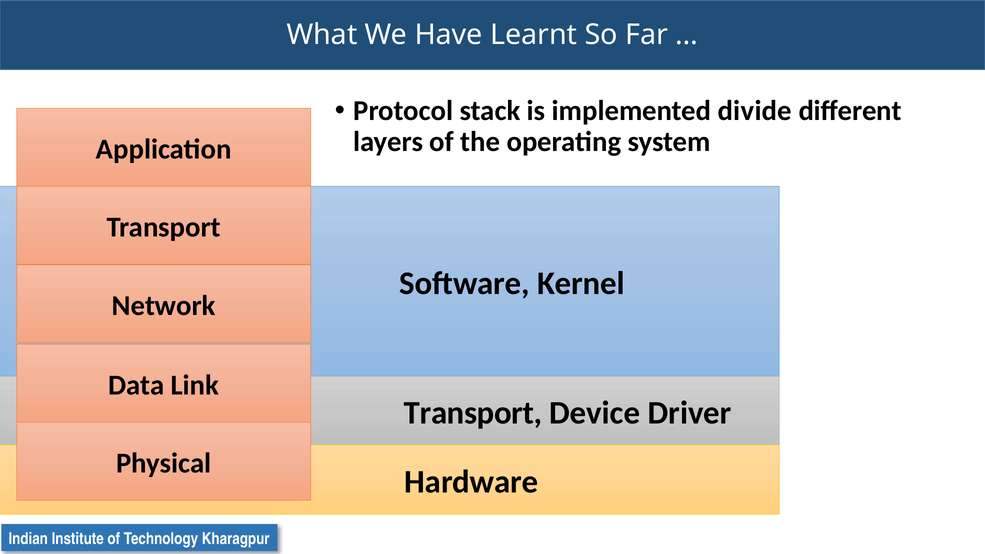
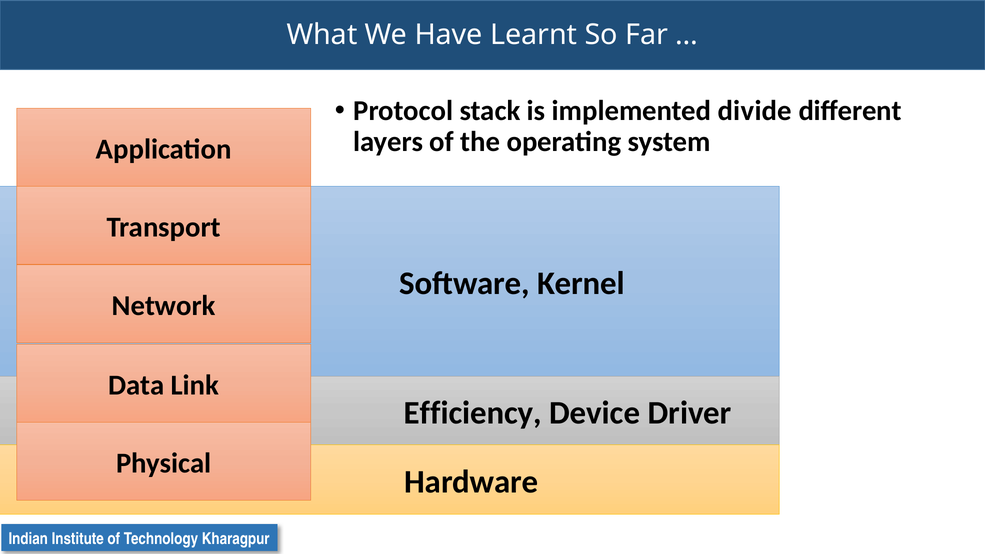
Transport at (473, 413): Transport -> Efficiency
